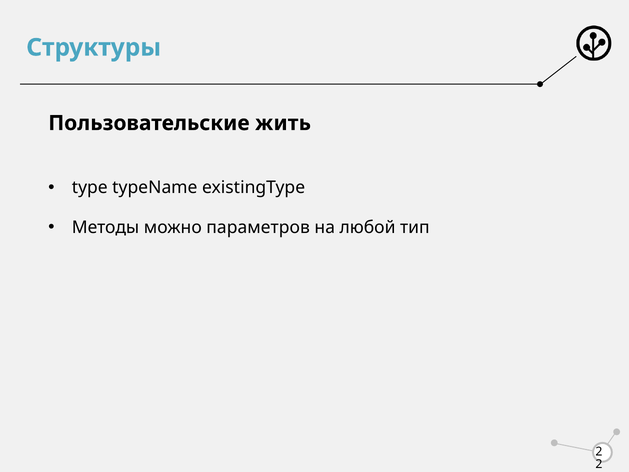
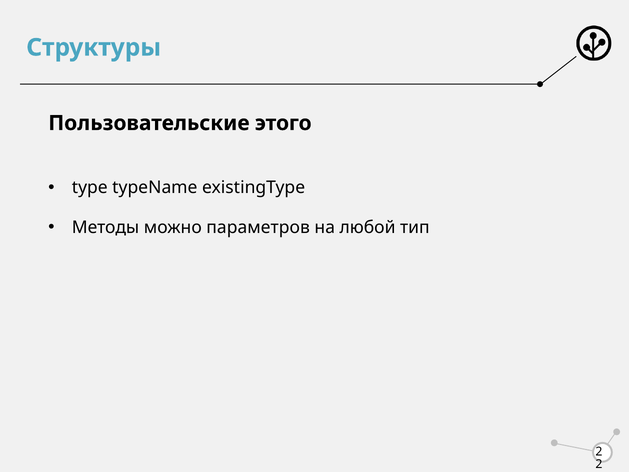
жить: жить -> этого
